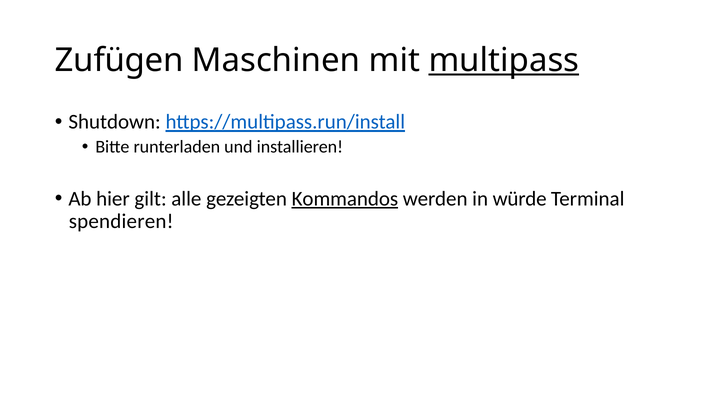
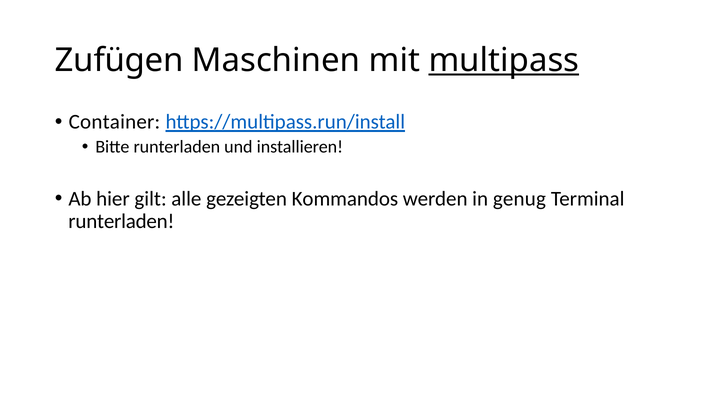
Shutdown: Shutdown -> Container
Kommandos underline: present -> none
würde: würde -> genug
spendieren at (121, 221): spendieren -> runterladen
